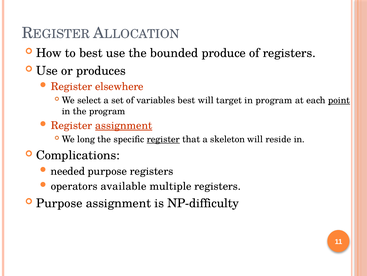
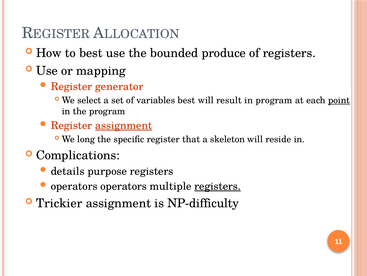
produces: produces -> mapping
elsewhere: elsewhere -> generator
target: target -> result
register at (163, 139) underline: present -> none
needed: needed -> details
operators available: available -> operators
registers at (218, 186) underline: none -> present
Purpose at (59, 203): Purpose -> Trickier
